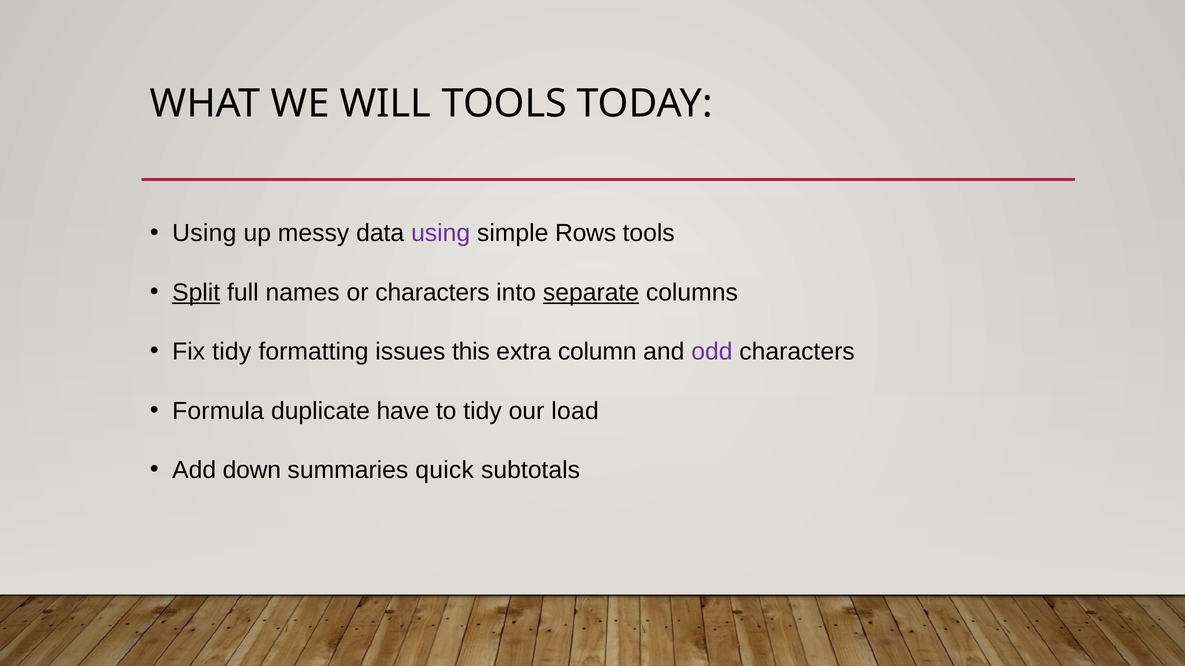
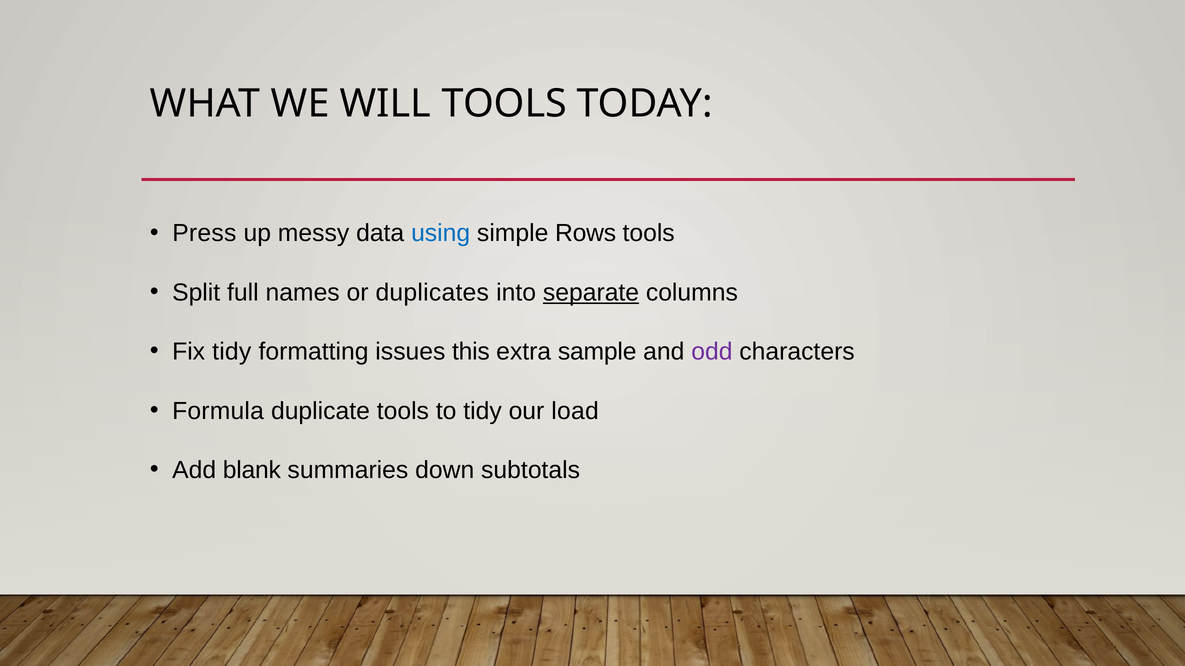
Using at (204, 233): Using -> Press
using at (441, 233) colour: purple -> blue
Split underline: present -> none
or characters: characters -> duplicates
column: column -> sample
duplicate have: have -> tools
down: down -> blank
quick: quick -> down
